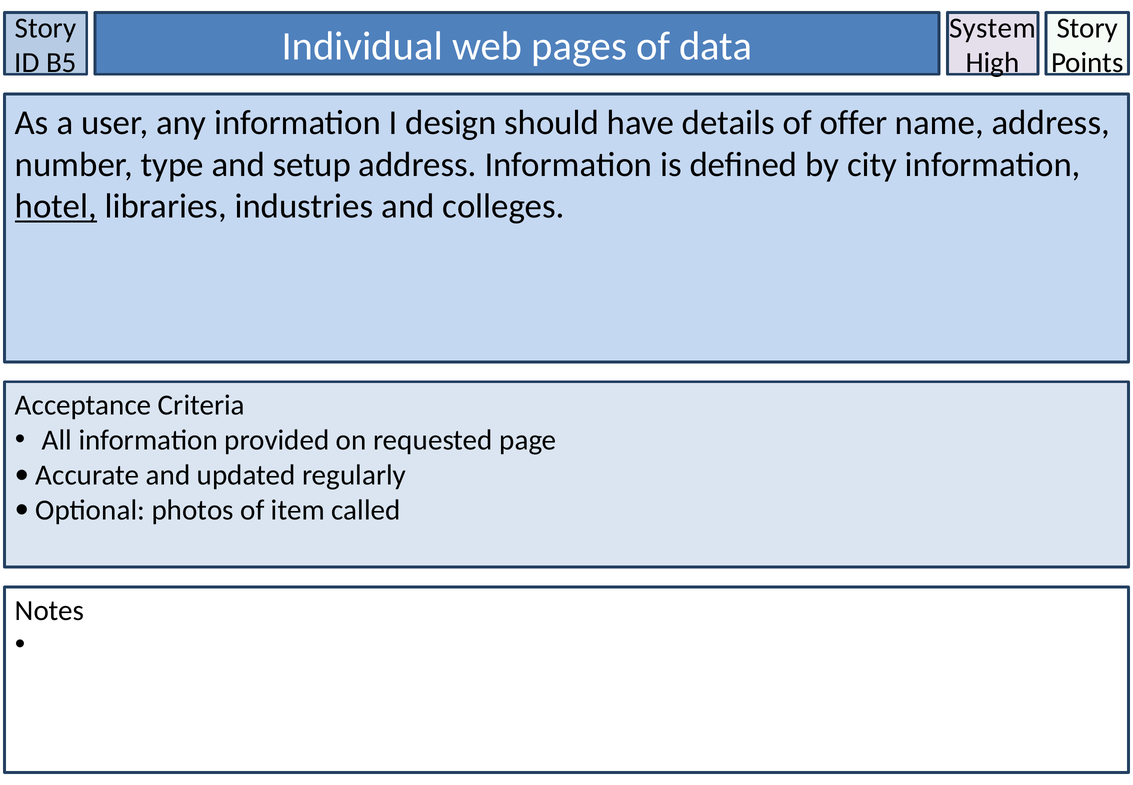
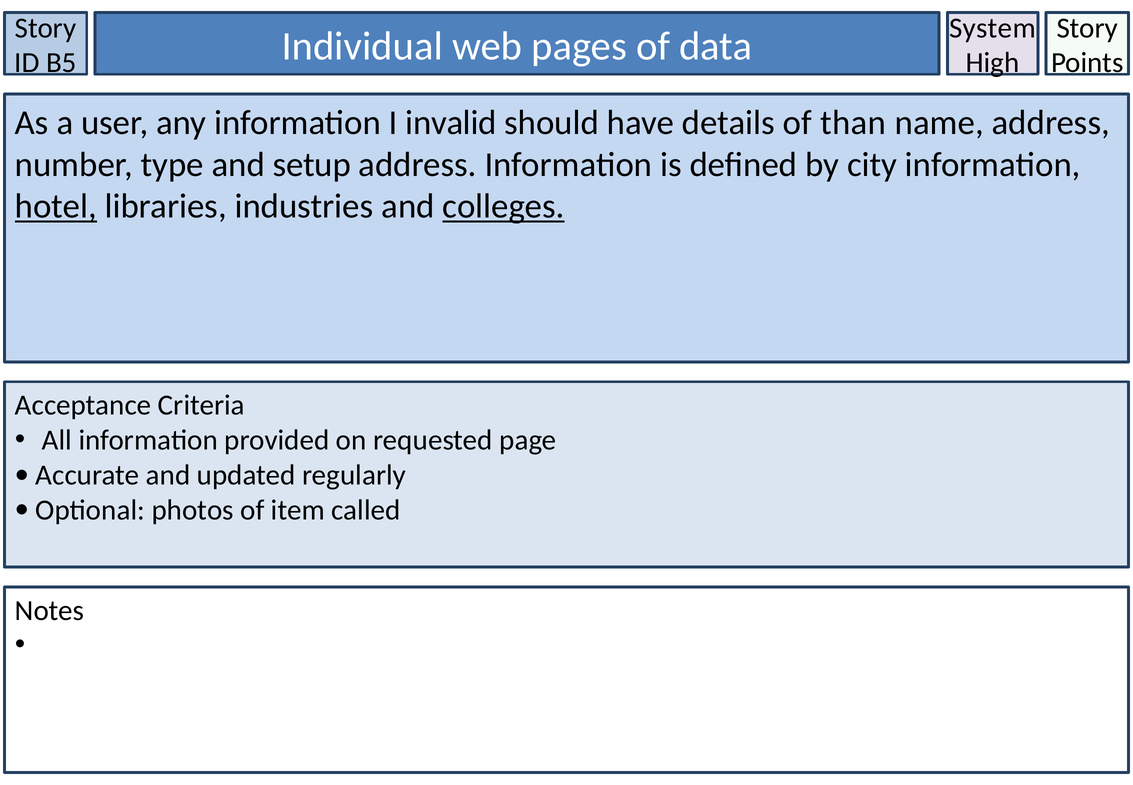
design: design -> invalid
offer: offer -> than
colleges underline: none -> present
